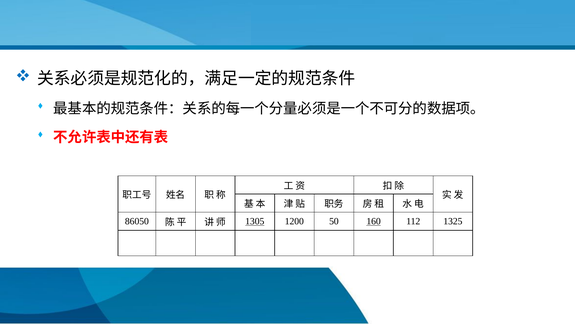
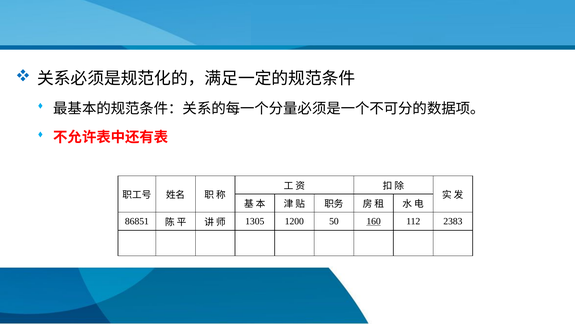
86050: 86050 -> 86851
1305 underline: present -> none
1325: 1325 -> 2383
